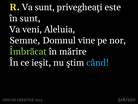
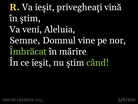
Va sunt: sunt -> ieşit
este: este -> vină
în sunt: sunt -> ştim
când colour: light blue -> light green
